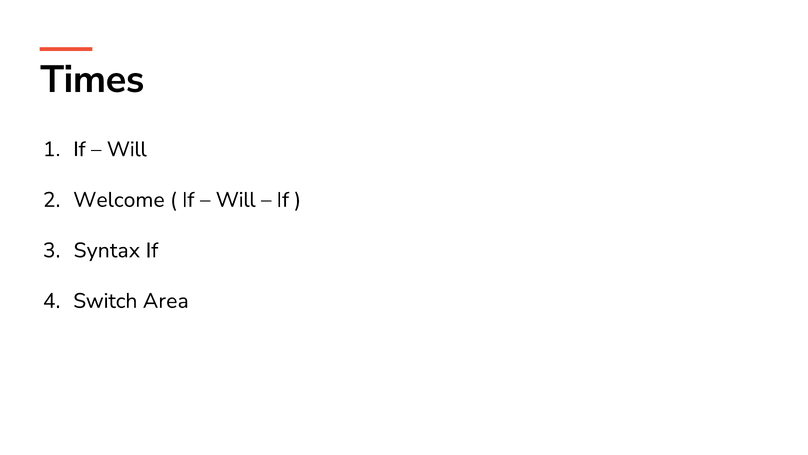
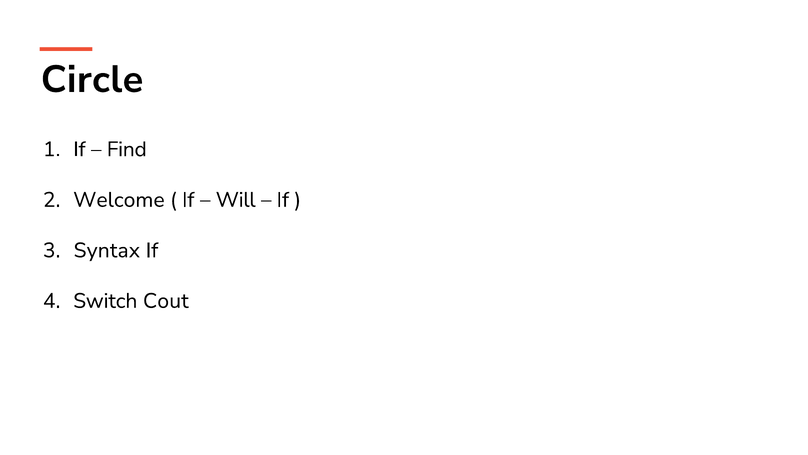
Times: Times -> Circle
Will at (127, 149): Will -> Find
Area: Area -> Cout
